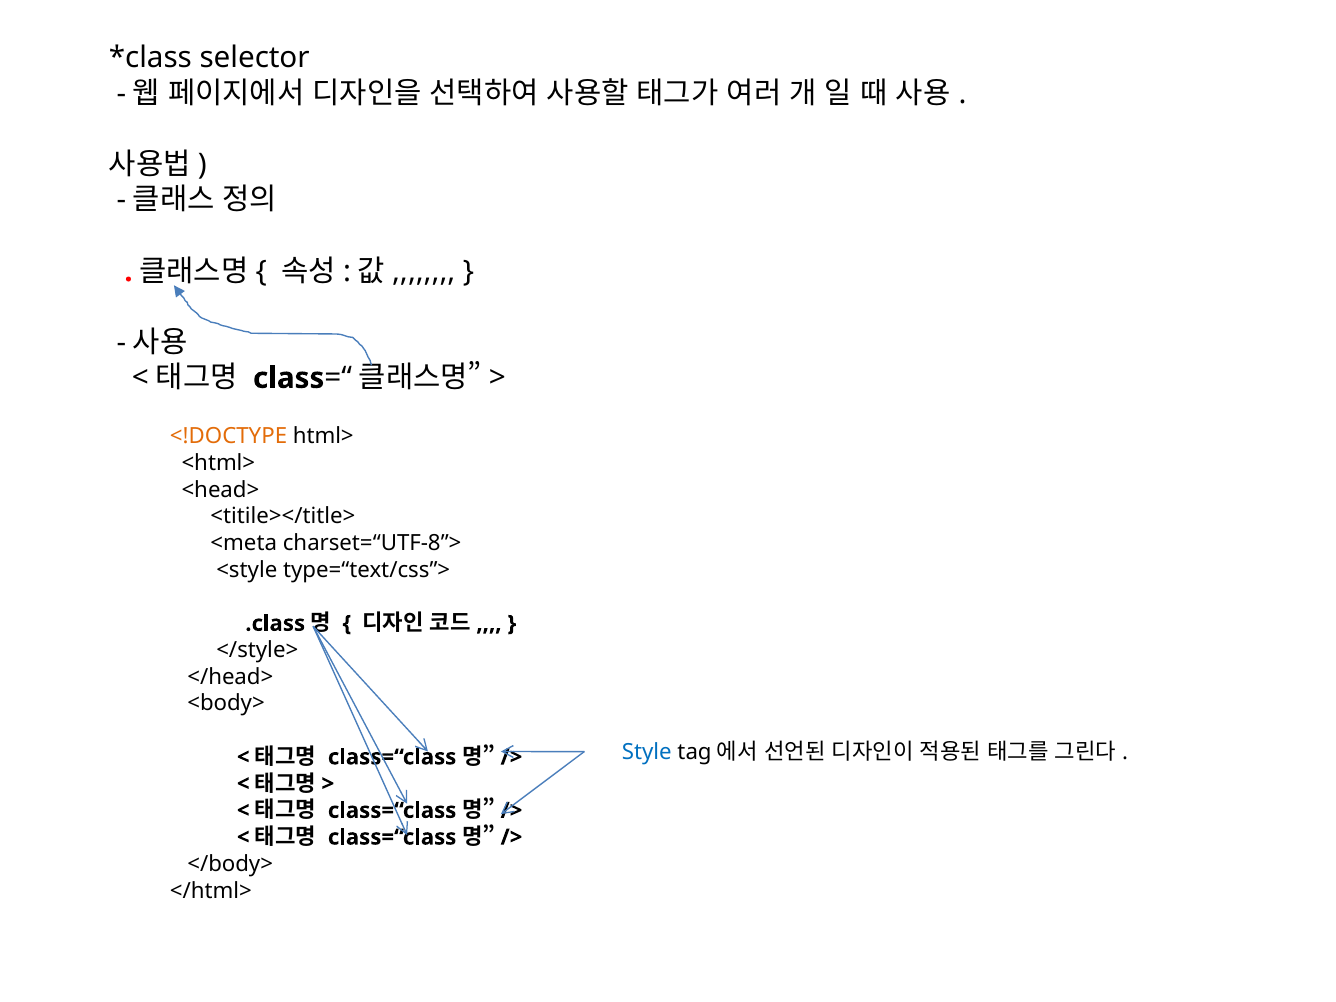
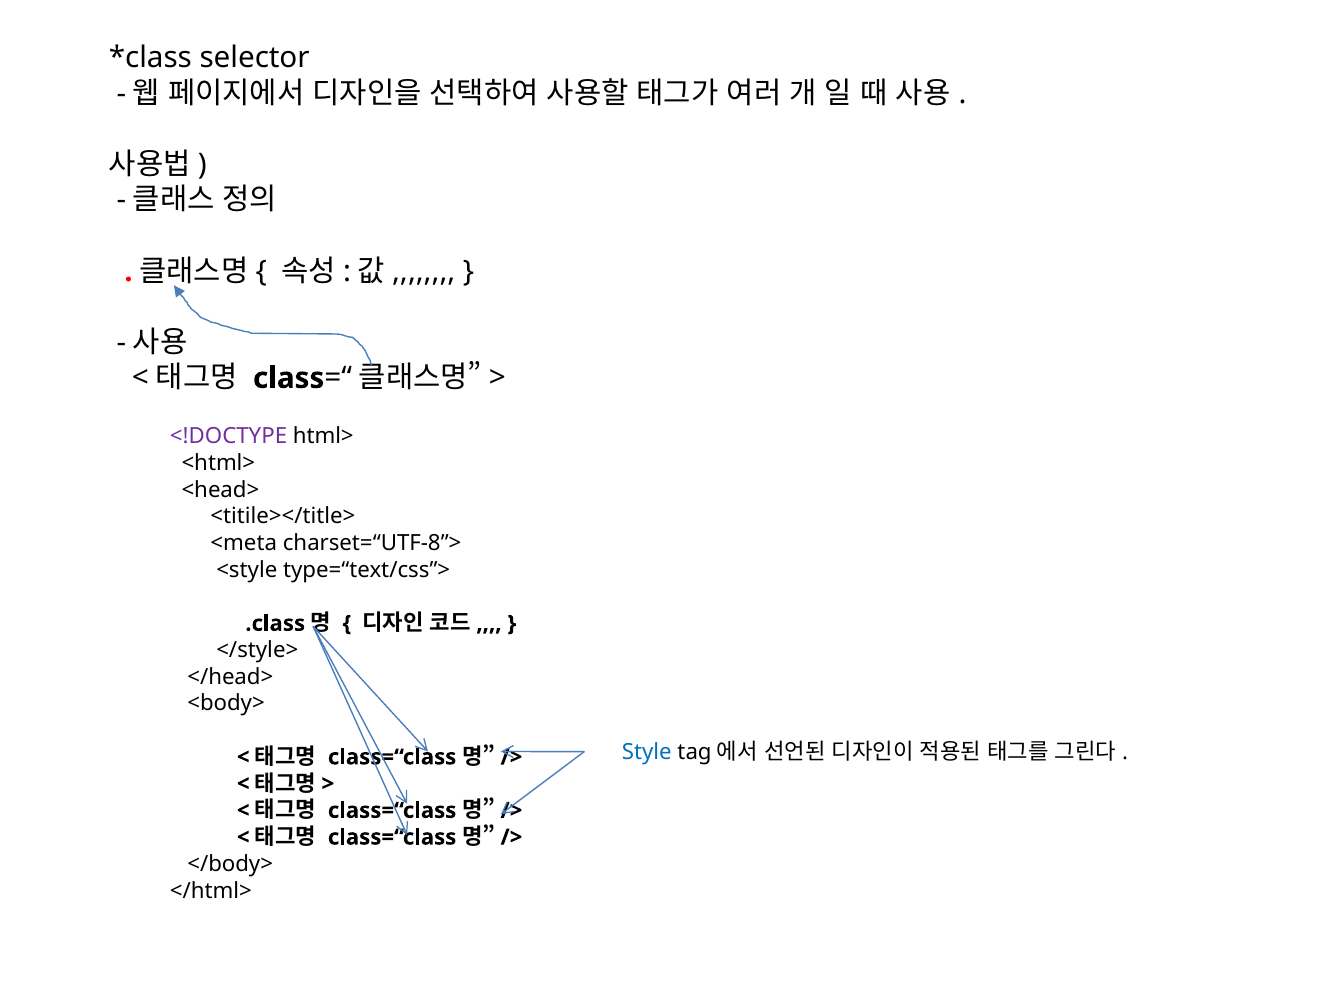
<!DOCTYPE colour: orange -> purple
